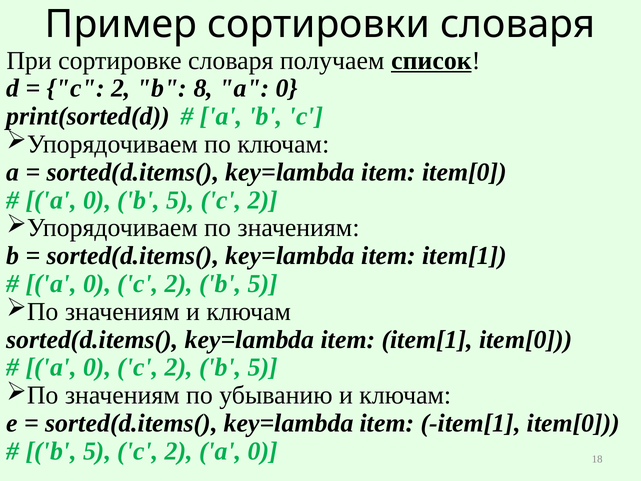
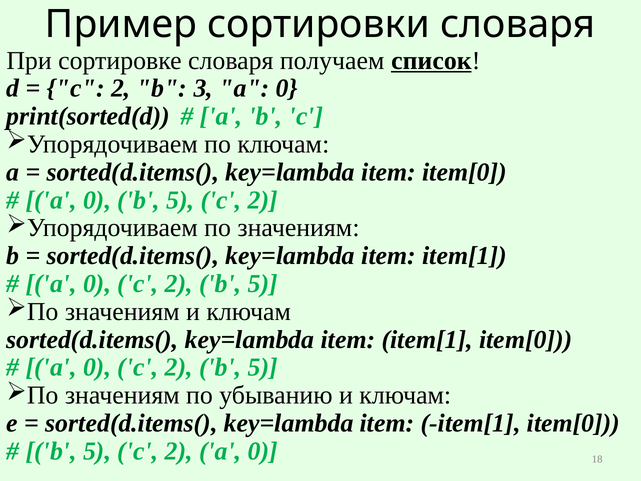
8: 8 -> 3
